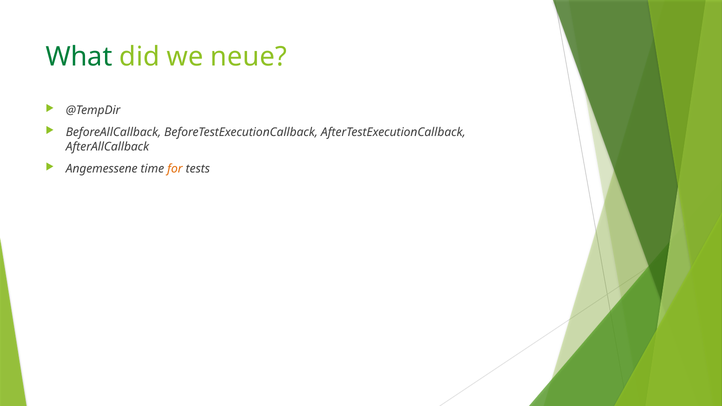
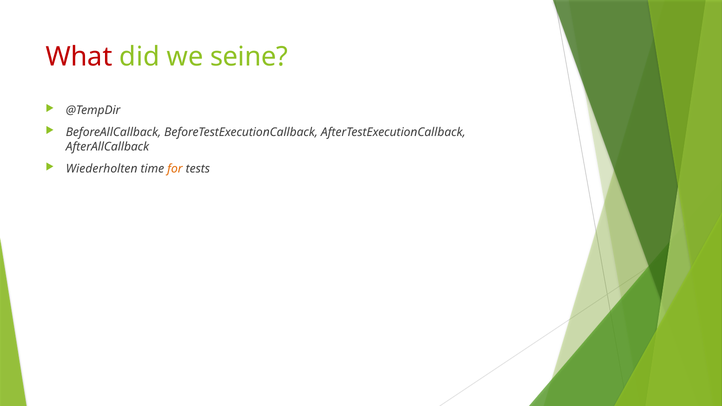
What colour: green -> red
neue: neue -> seine
Angemessene: Angemessene -> Wiederholten
